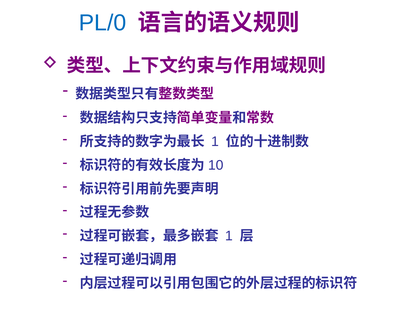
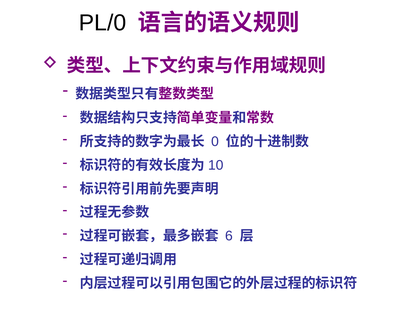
PL/0 colour: blue -> black
1 at (215, 142): 1 -> 0
1 at (229, 236): 1 -> 6
